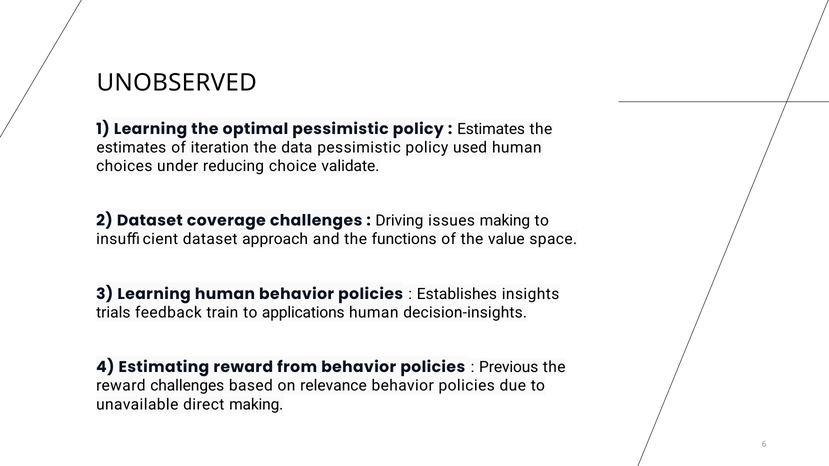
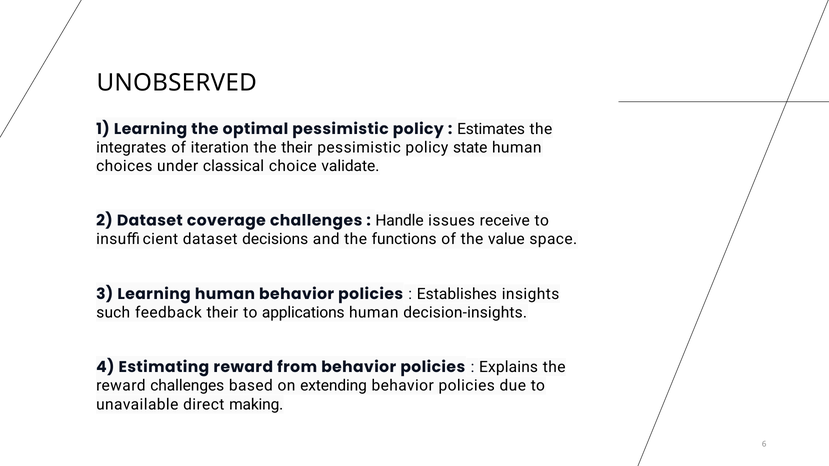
estimates at (131, 148): estimates -> integrates
the data: data -> their
used: used -> state
reducing: reducing -> classical
Driving: Driving -> Handle
issues making: making -> receive
approach: approach -> decisions
trials: trials -> such
feedback train: train -> their
Previous: Previous -> Explains
relevance: relevance -> extending
